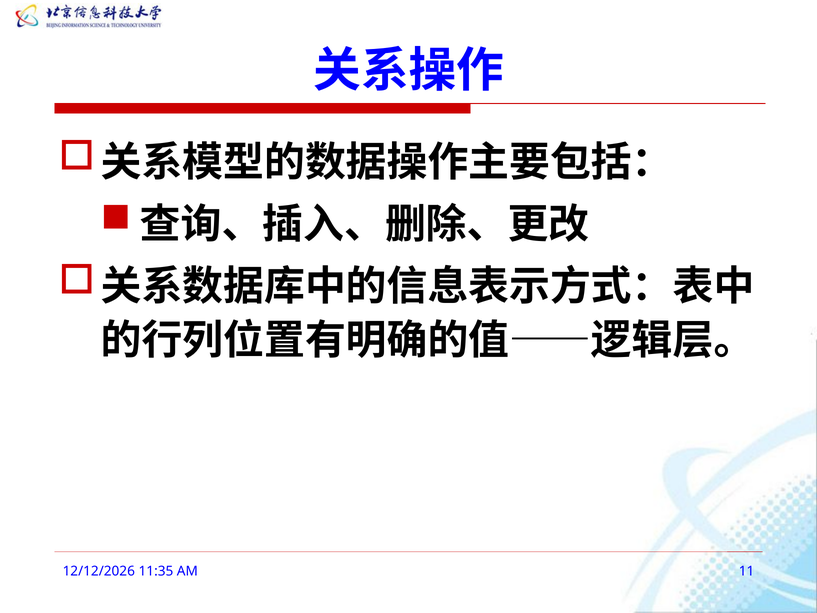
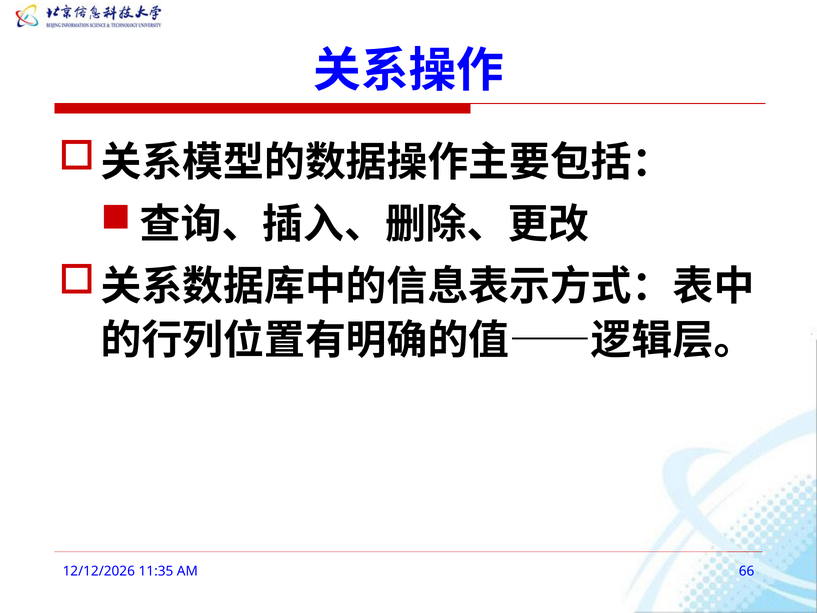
11: 11 -> 66
